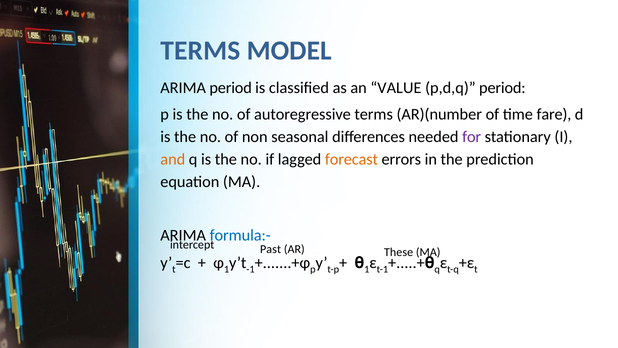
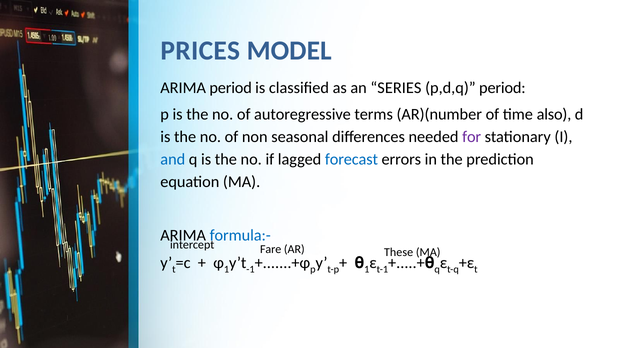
TERMS at (200, 51): TERMS -> PRICES
VALUE: VALUE -> SERIES
fare: fare -> also
and colour: orange -> blue
forecast colour: orange -> blue
Past: Past -> Fare
